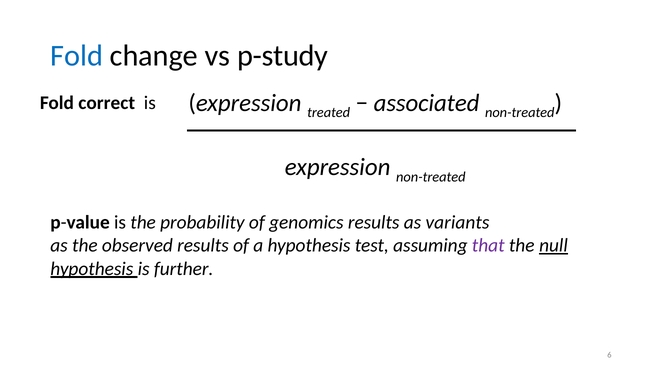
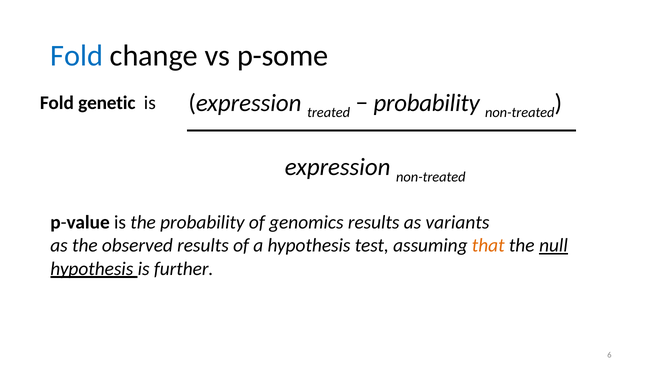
p-study: p-study -> p-some
associated at (427, 103): associated -> probability
correct: correct -> genetic
that colour: purple -> orange
